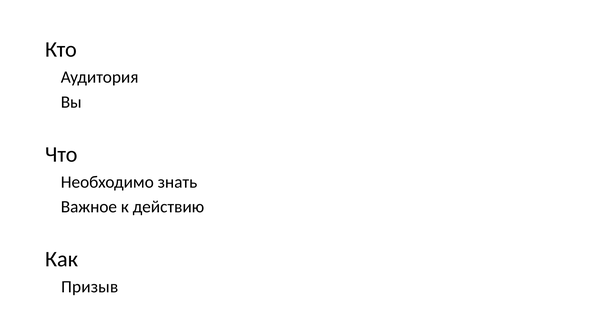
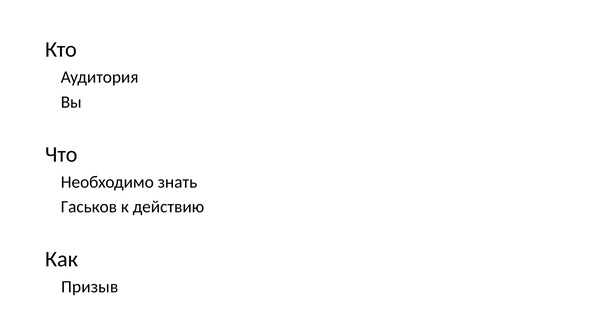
Важное: Важное -> Гаськов
